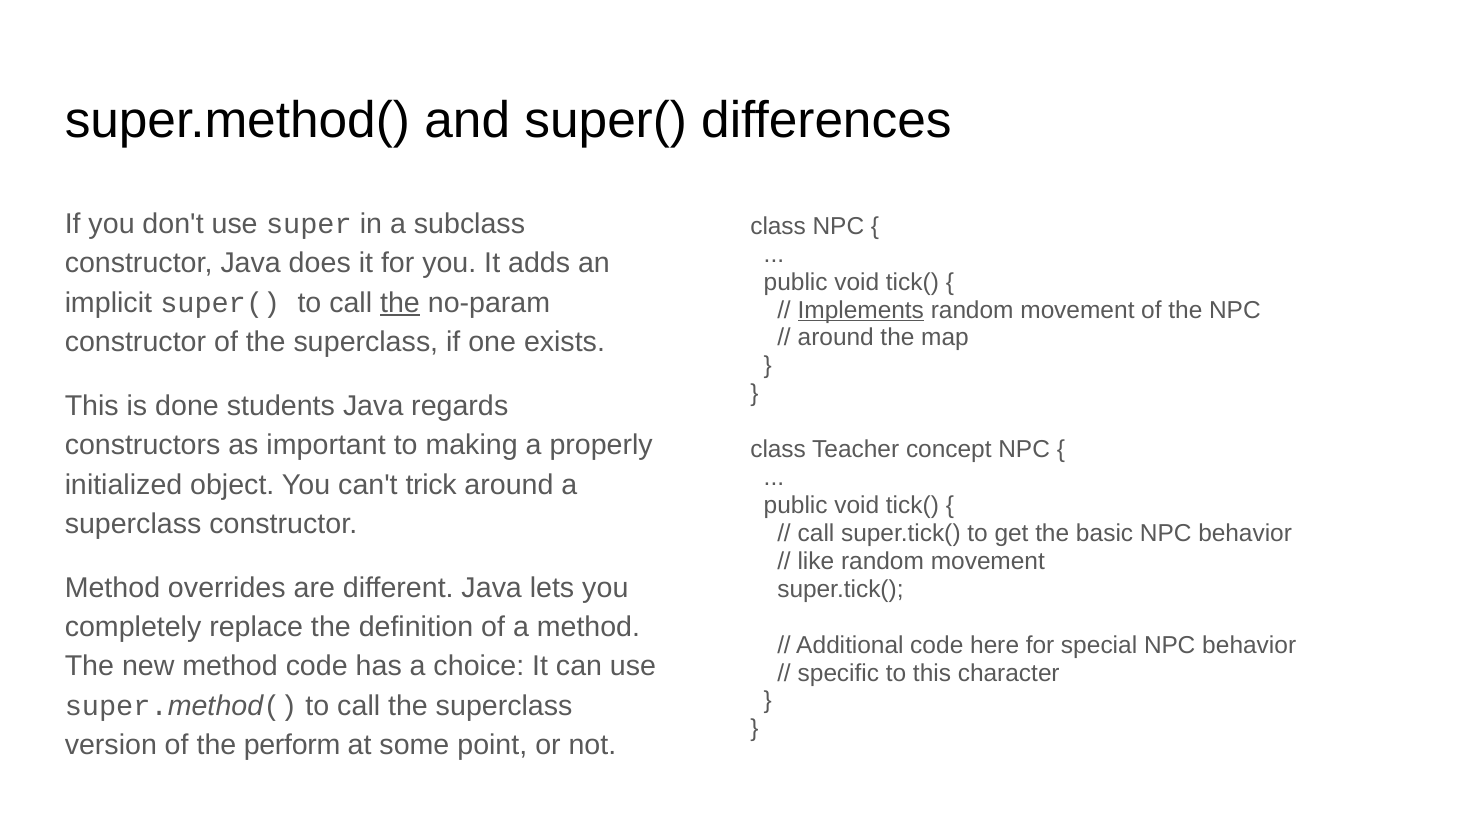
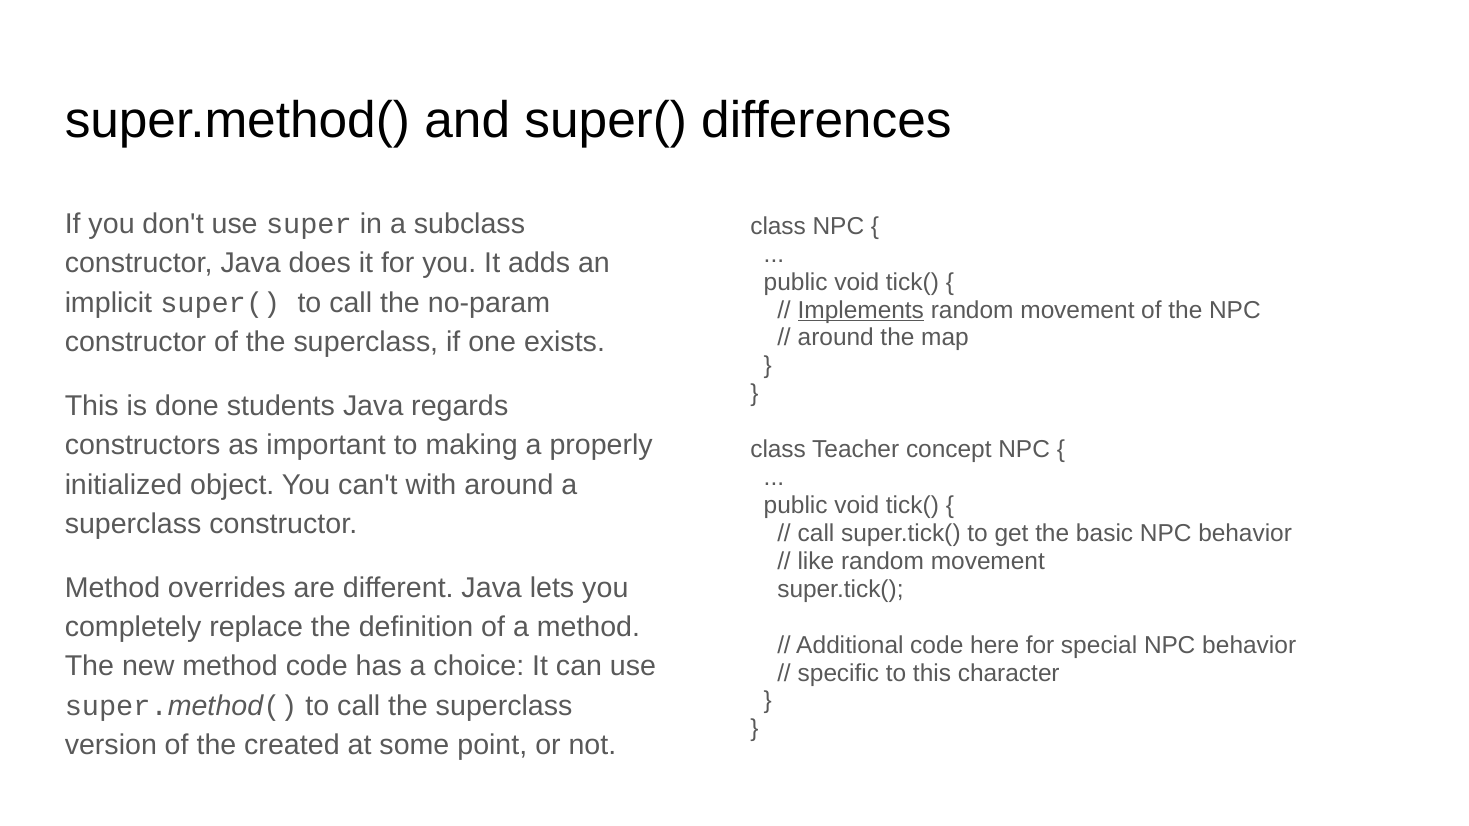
the at (400, 303) underline: present -> none
trick: trick -> with
perform: perform -> created
